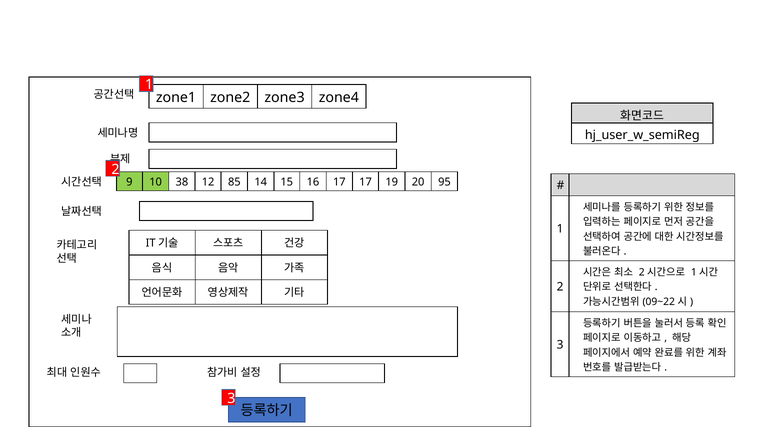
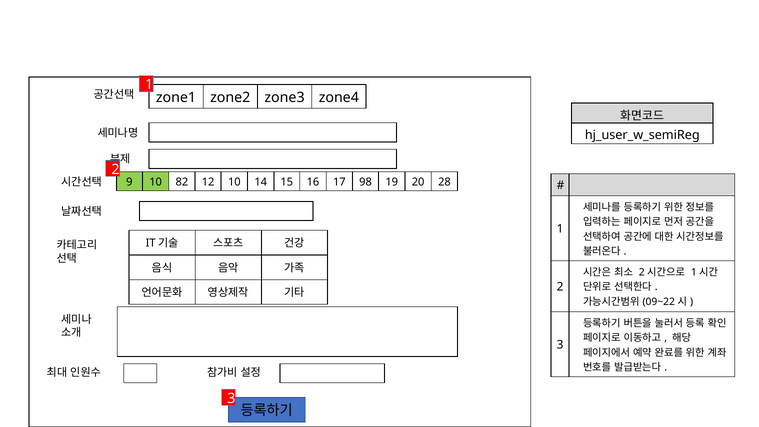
38: 38 -> 82
12 85: 85 -> 10
17 17: 17 -> 98
95: 95 -> 28
